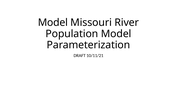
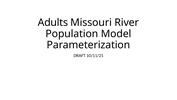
Model at (53, 22): Model -> Adults
